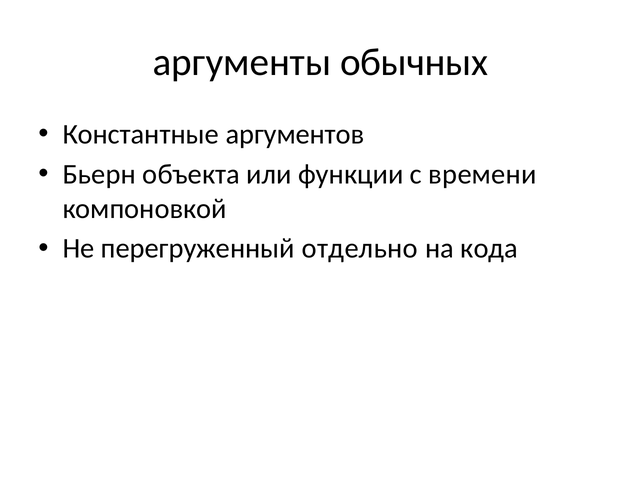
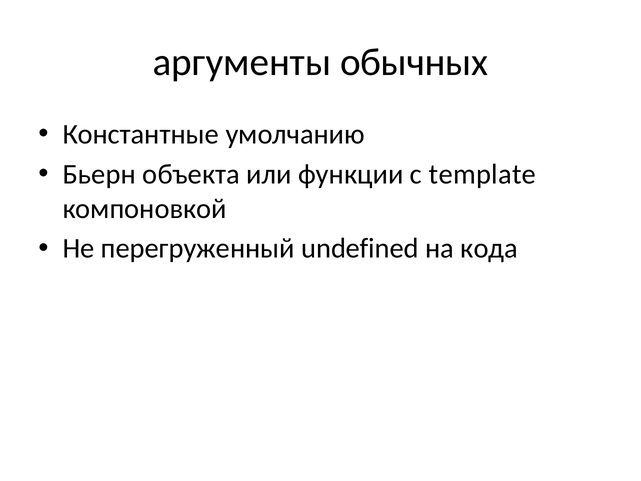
аргументов: аргументов -> умолчанию
времени: времени -> template
отдельно: отдельно -> undefined
